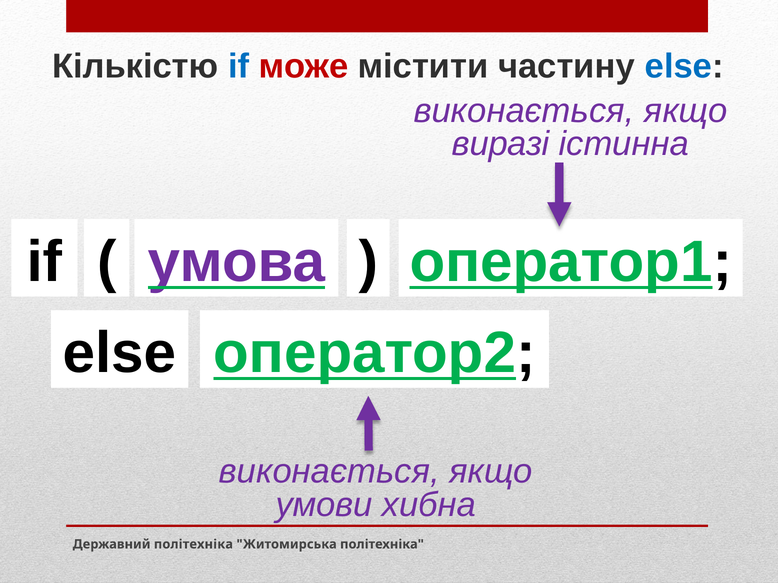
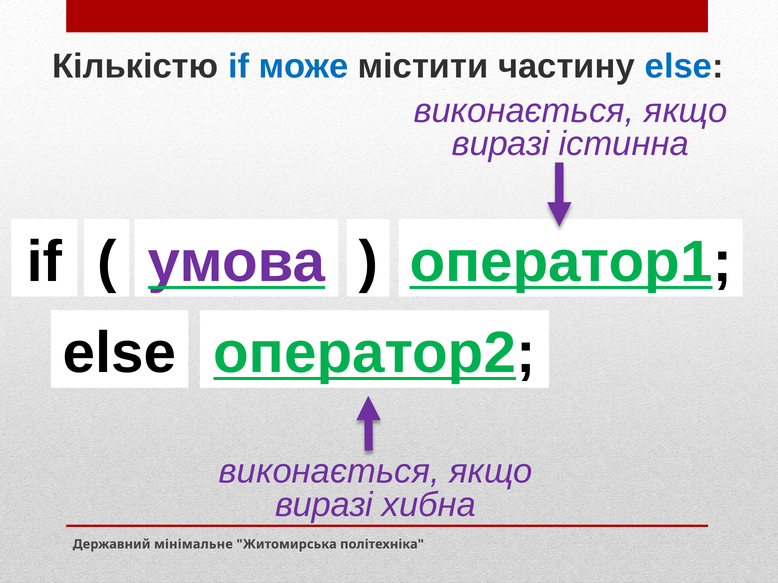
може colour: red -> blue
умови at (324, 505): умови -> виразі
Державний політехніка: політехніка -> мінімальне
